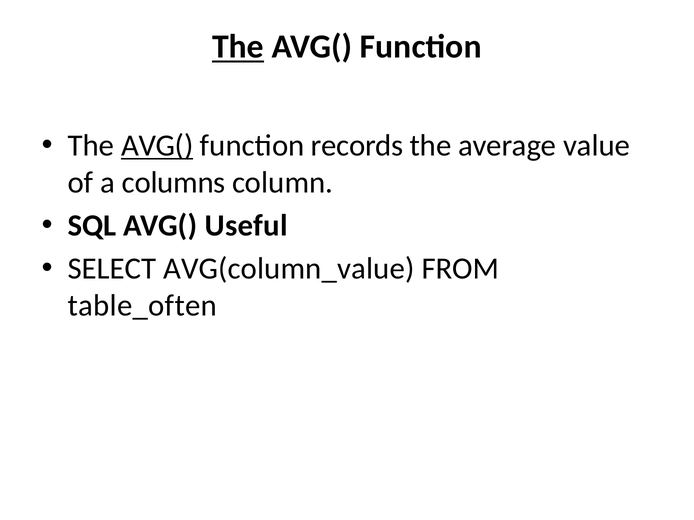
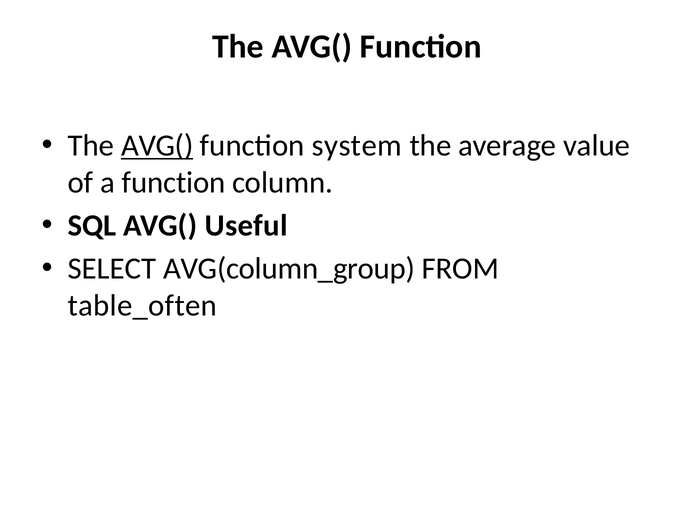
The at (238, 47) underline: present -> none
records: records -> system
a columns: columns -> function
AVG(column_value: AVG(column_value -> AVG(column_group
